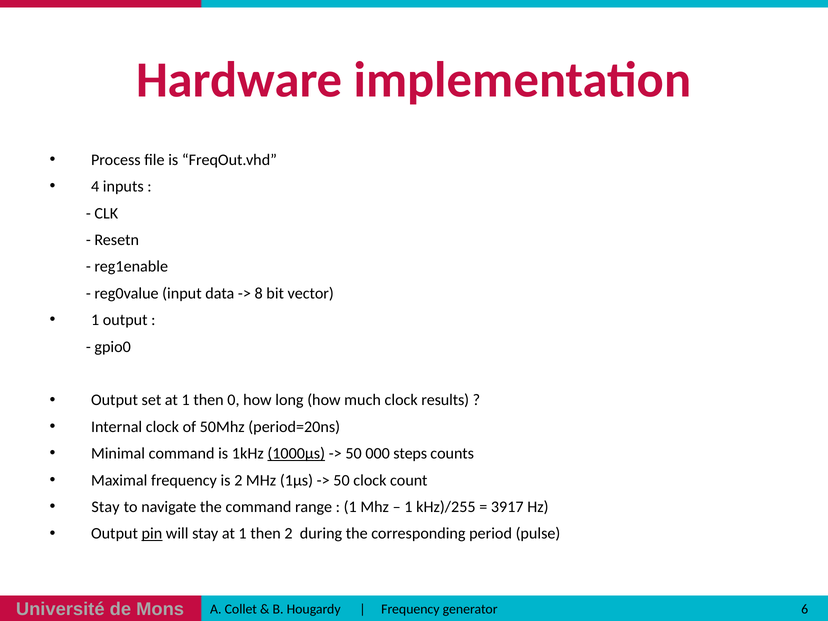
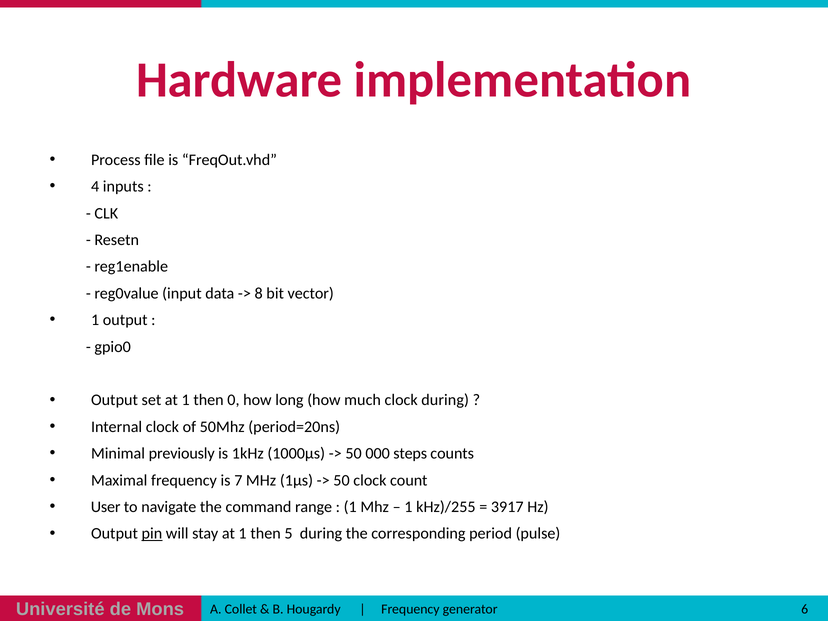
clock results: results -> during
Minimal command: command -> previously
1000µs underline: present -> none
is 2: 2 -> 7
Stay at (106, 507): Stay -> User
then 2: 2 -> 5
